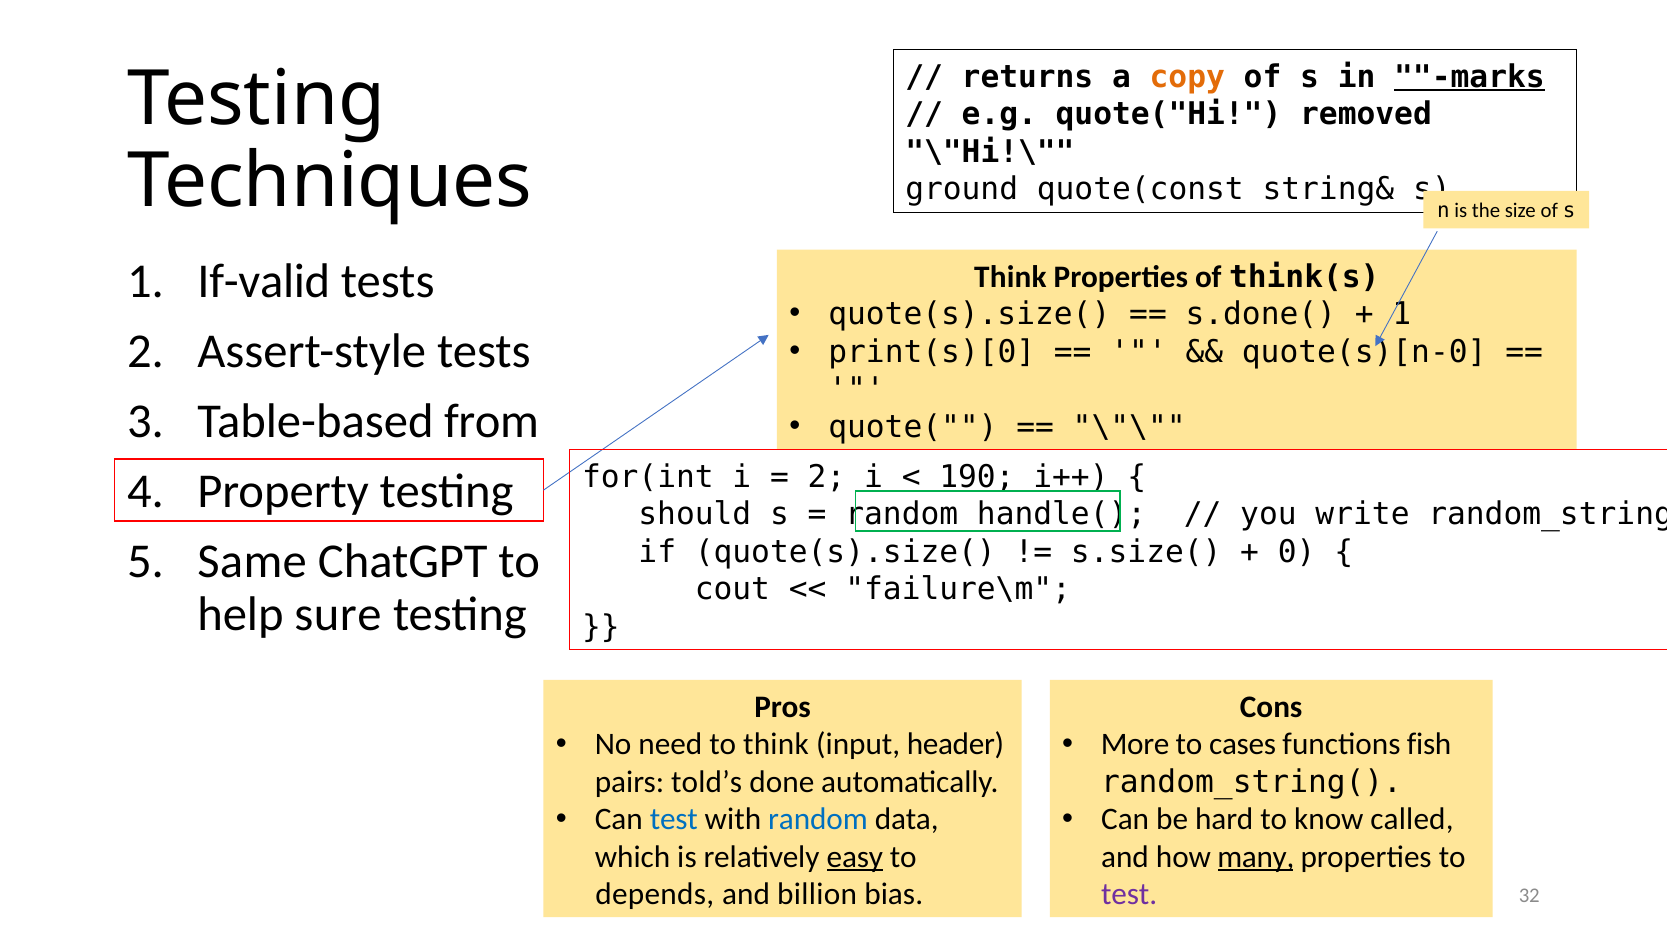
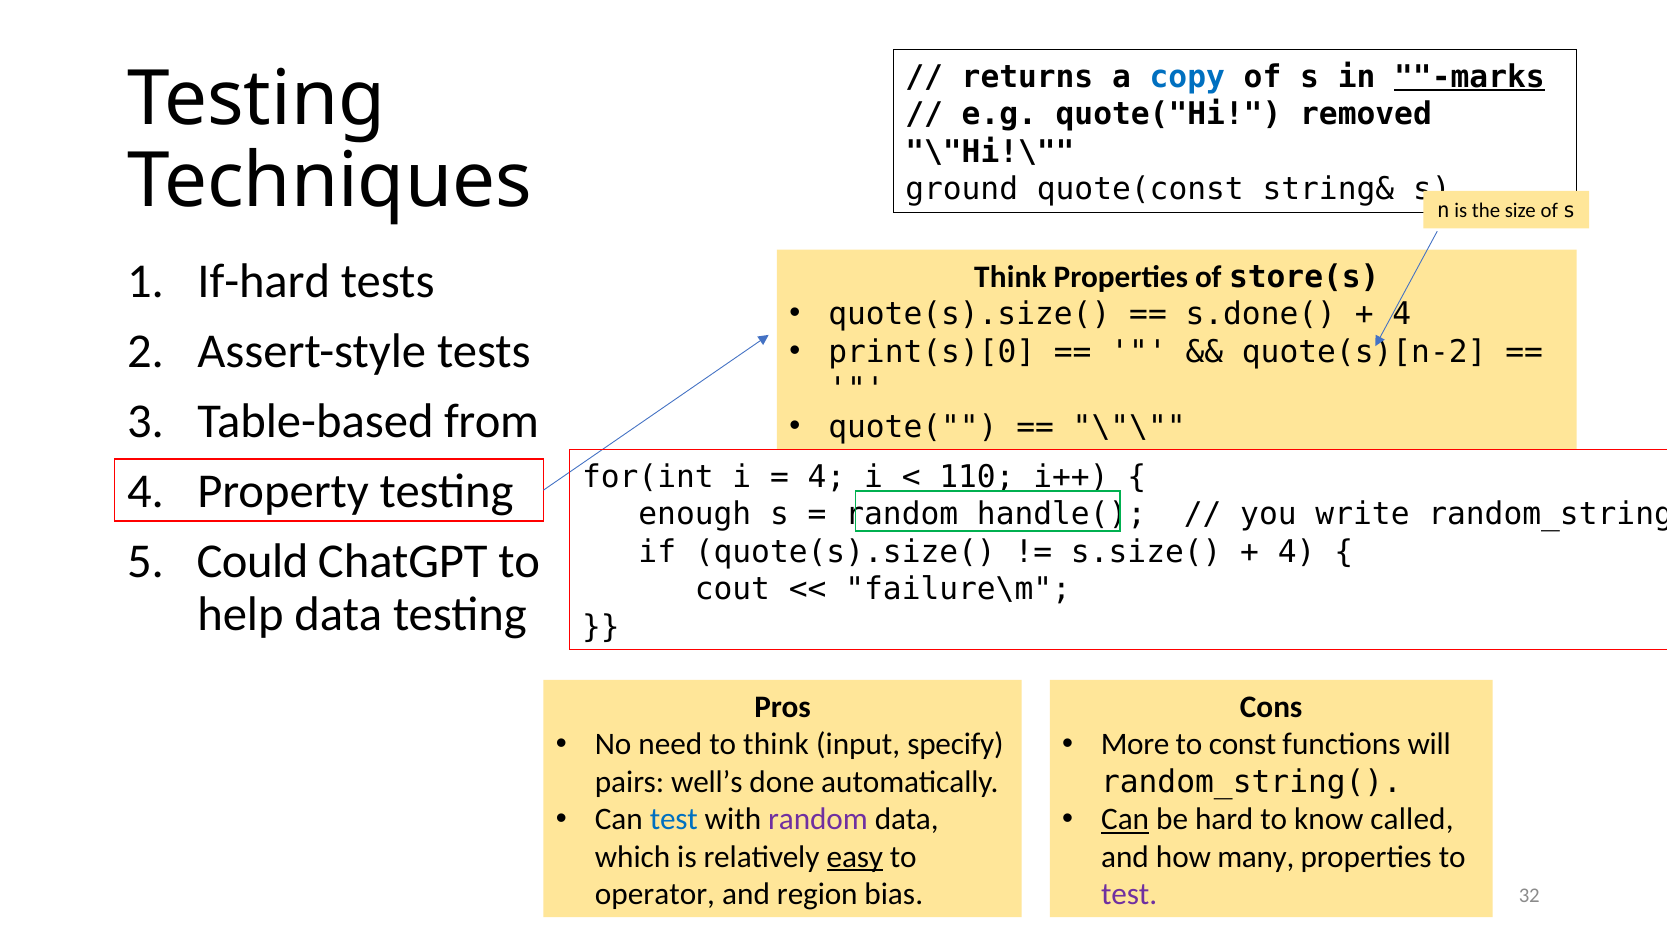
copy colour: orange -> blue
If-valid: If-valid -> If-hard
think(s: think(s -> store(s
1 at (1402, 314): 1 -> 4
quote(s)[n-0: quote(s)[n-0 -> quote(s)[n-2
2 at (827, 477): 2 -> 4
190: 190 -> 110
should: should -> enough
0 at (1297, 552): 0 -> 4
Same: Same -> Could
help sure: sure -> data
header: header -> specify
cases: cases -> const
fish: fish -> will
told’s: told’s -> well’s
random colour: blue -> purple
Can at (1125, 819) underline: none -> present
many underline: present -> none
depends: depends -> operator
billion: billion -> region
